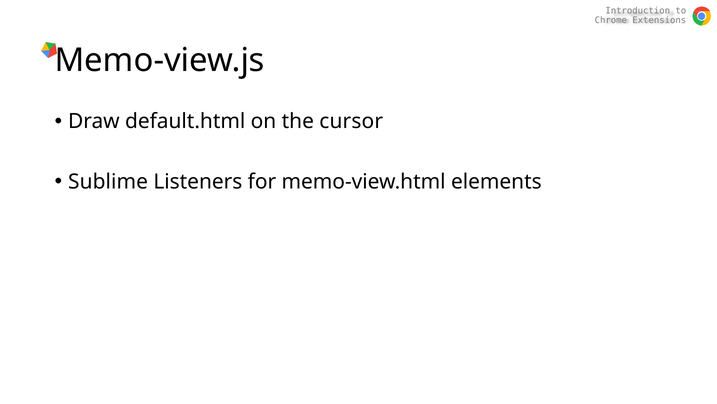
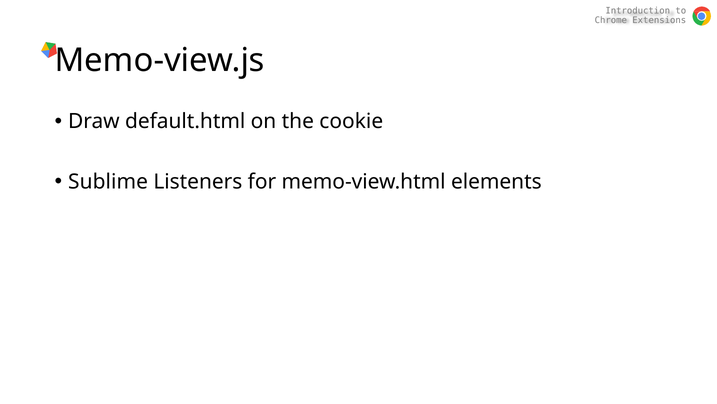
cursor: cursor -> cookie
